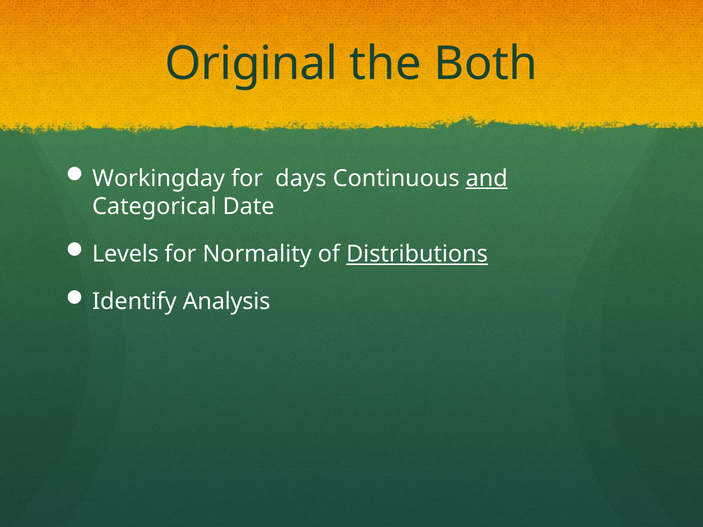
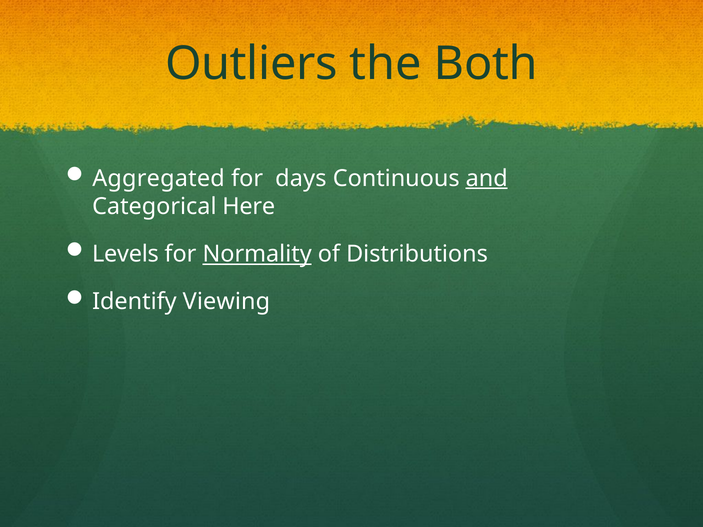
Original: Original -> Outliers
Workingday: Workingday -> Aggregated
Date: Date -> Here
Normality underline: none -> present
Distributions underline: present -> none
Analysis: Analysis -> Viewing
